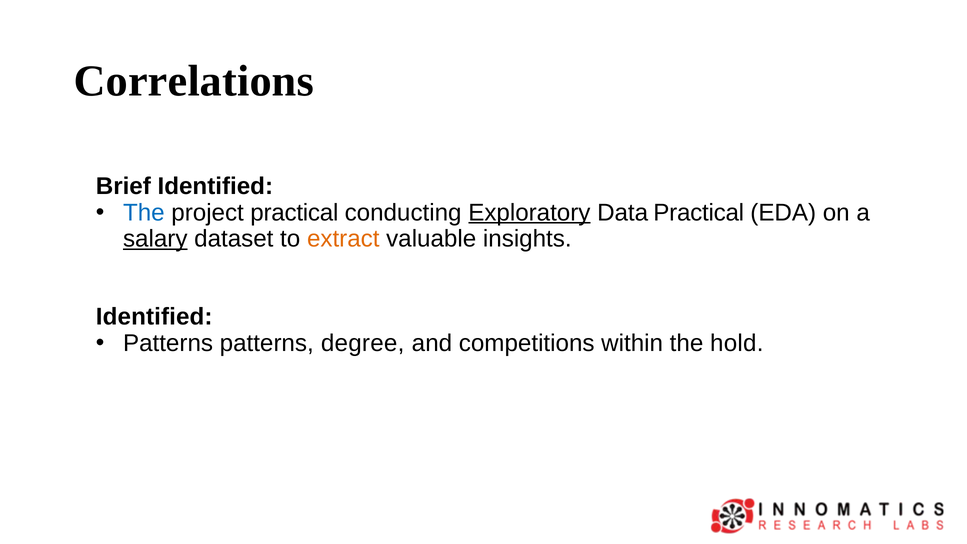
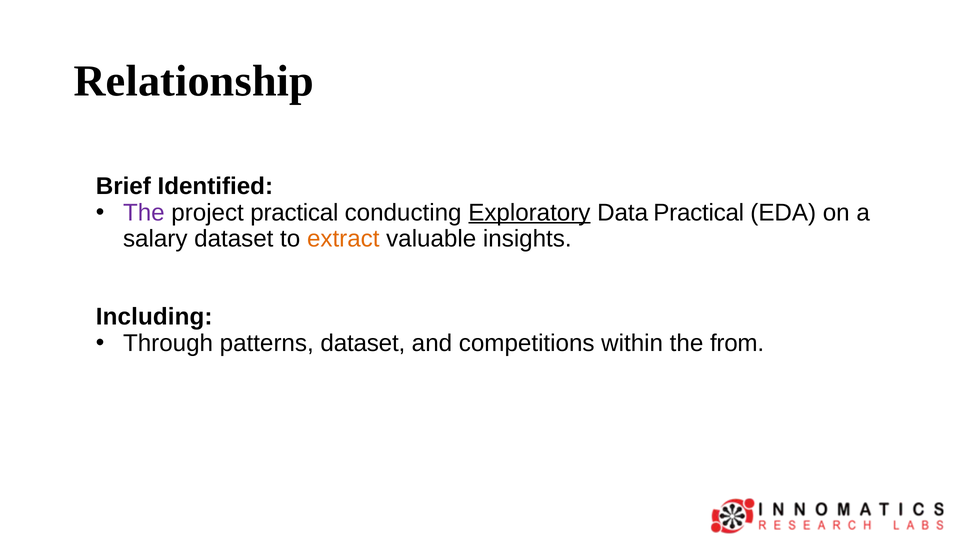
Correlations: Correlations -> Relationship
The at (144, 213) colour: blue -> purple
salary underline: present -> none
Identified at (154, 317): Identified -> Including
Patterns at (168, 343): Patterns -> Through
patterns degree: degree -> dataset
hold: hold -> from
